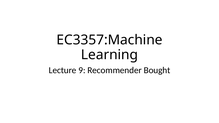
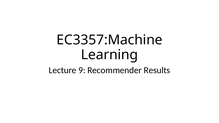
Bought: Bought -> Results
